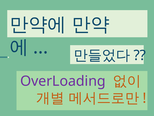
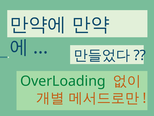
OverLoading colour: purple -> green
